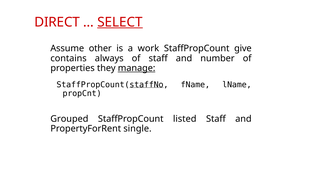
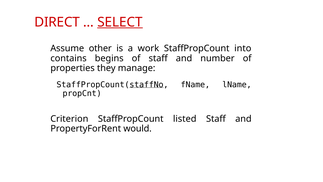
give: give -> into
always: always -> begins
manage underline: present -> none
Grouped: Grouped -> Criterion
single: single -> would
